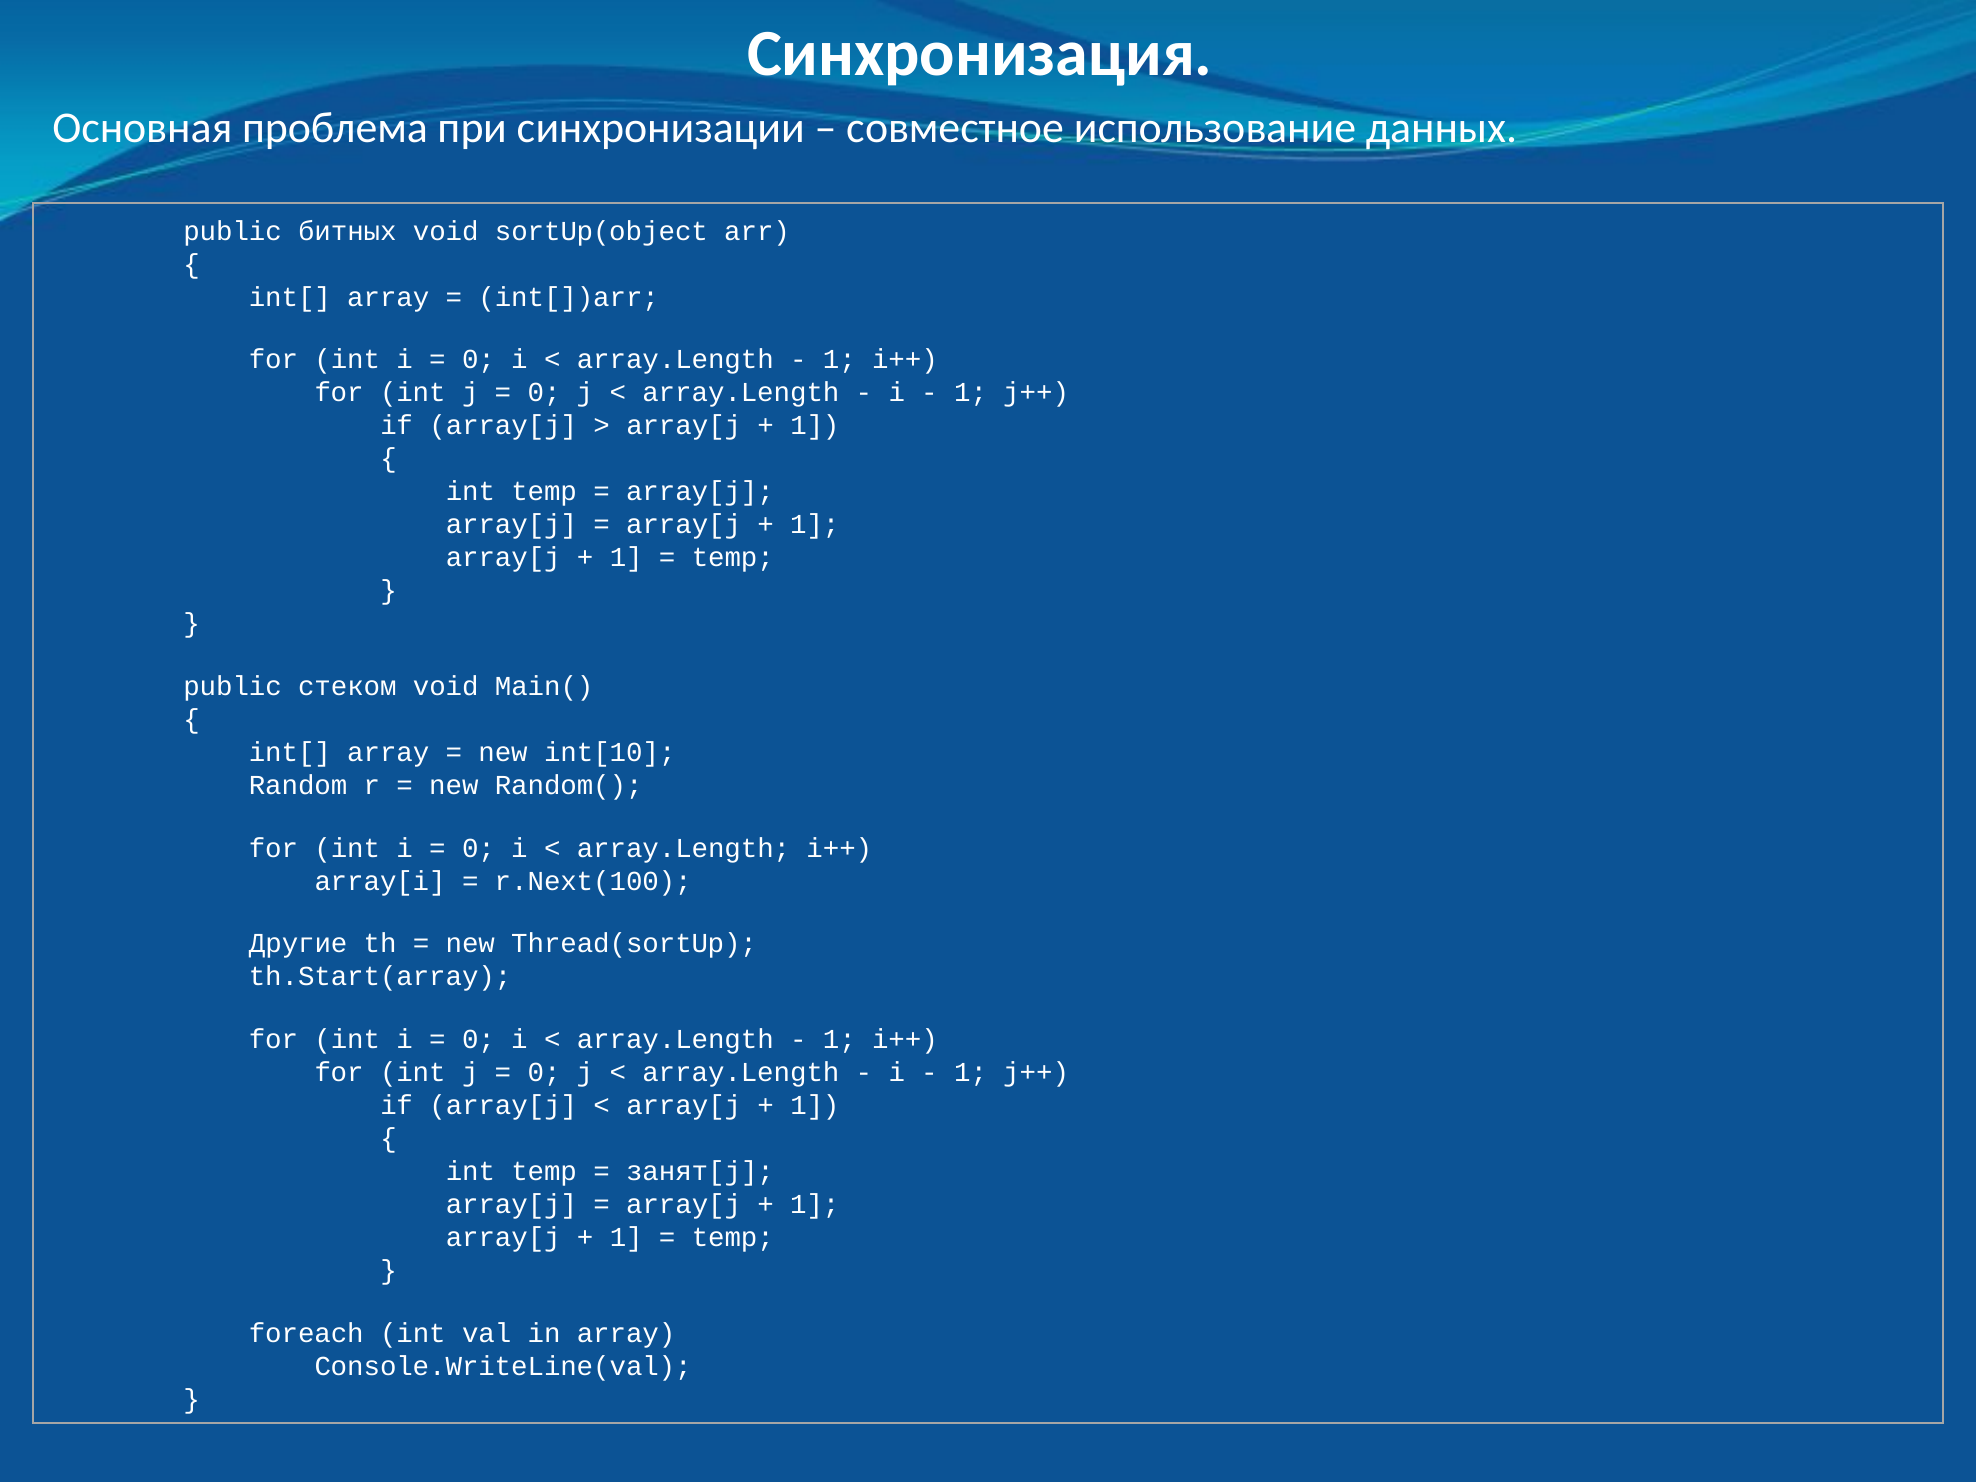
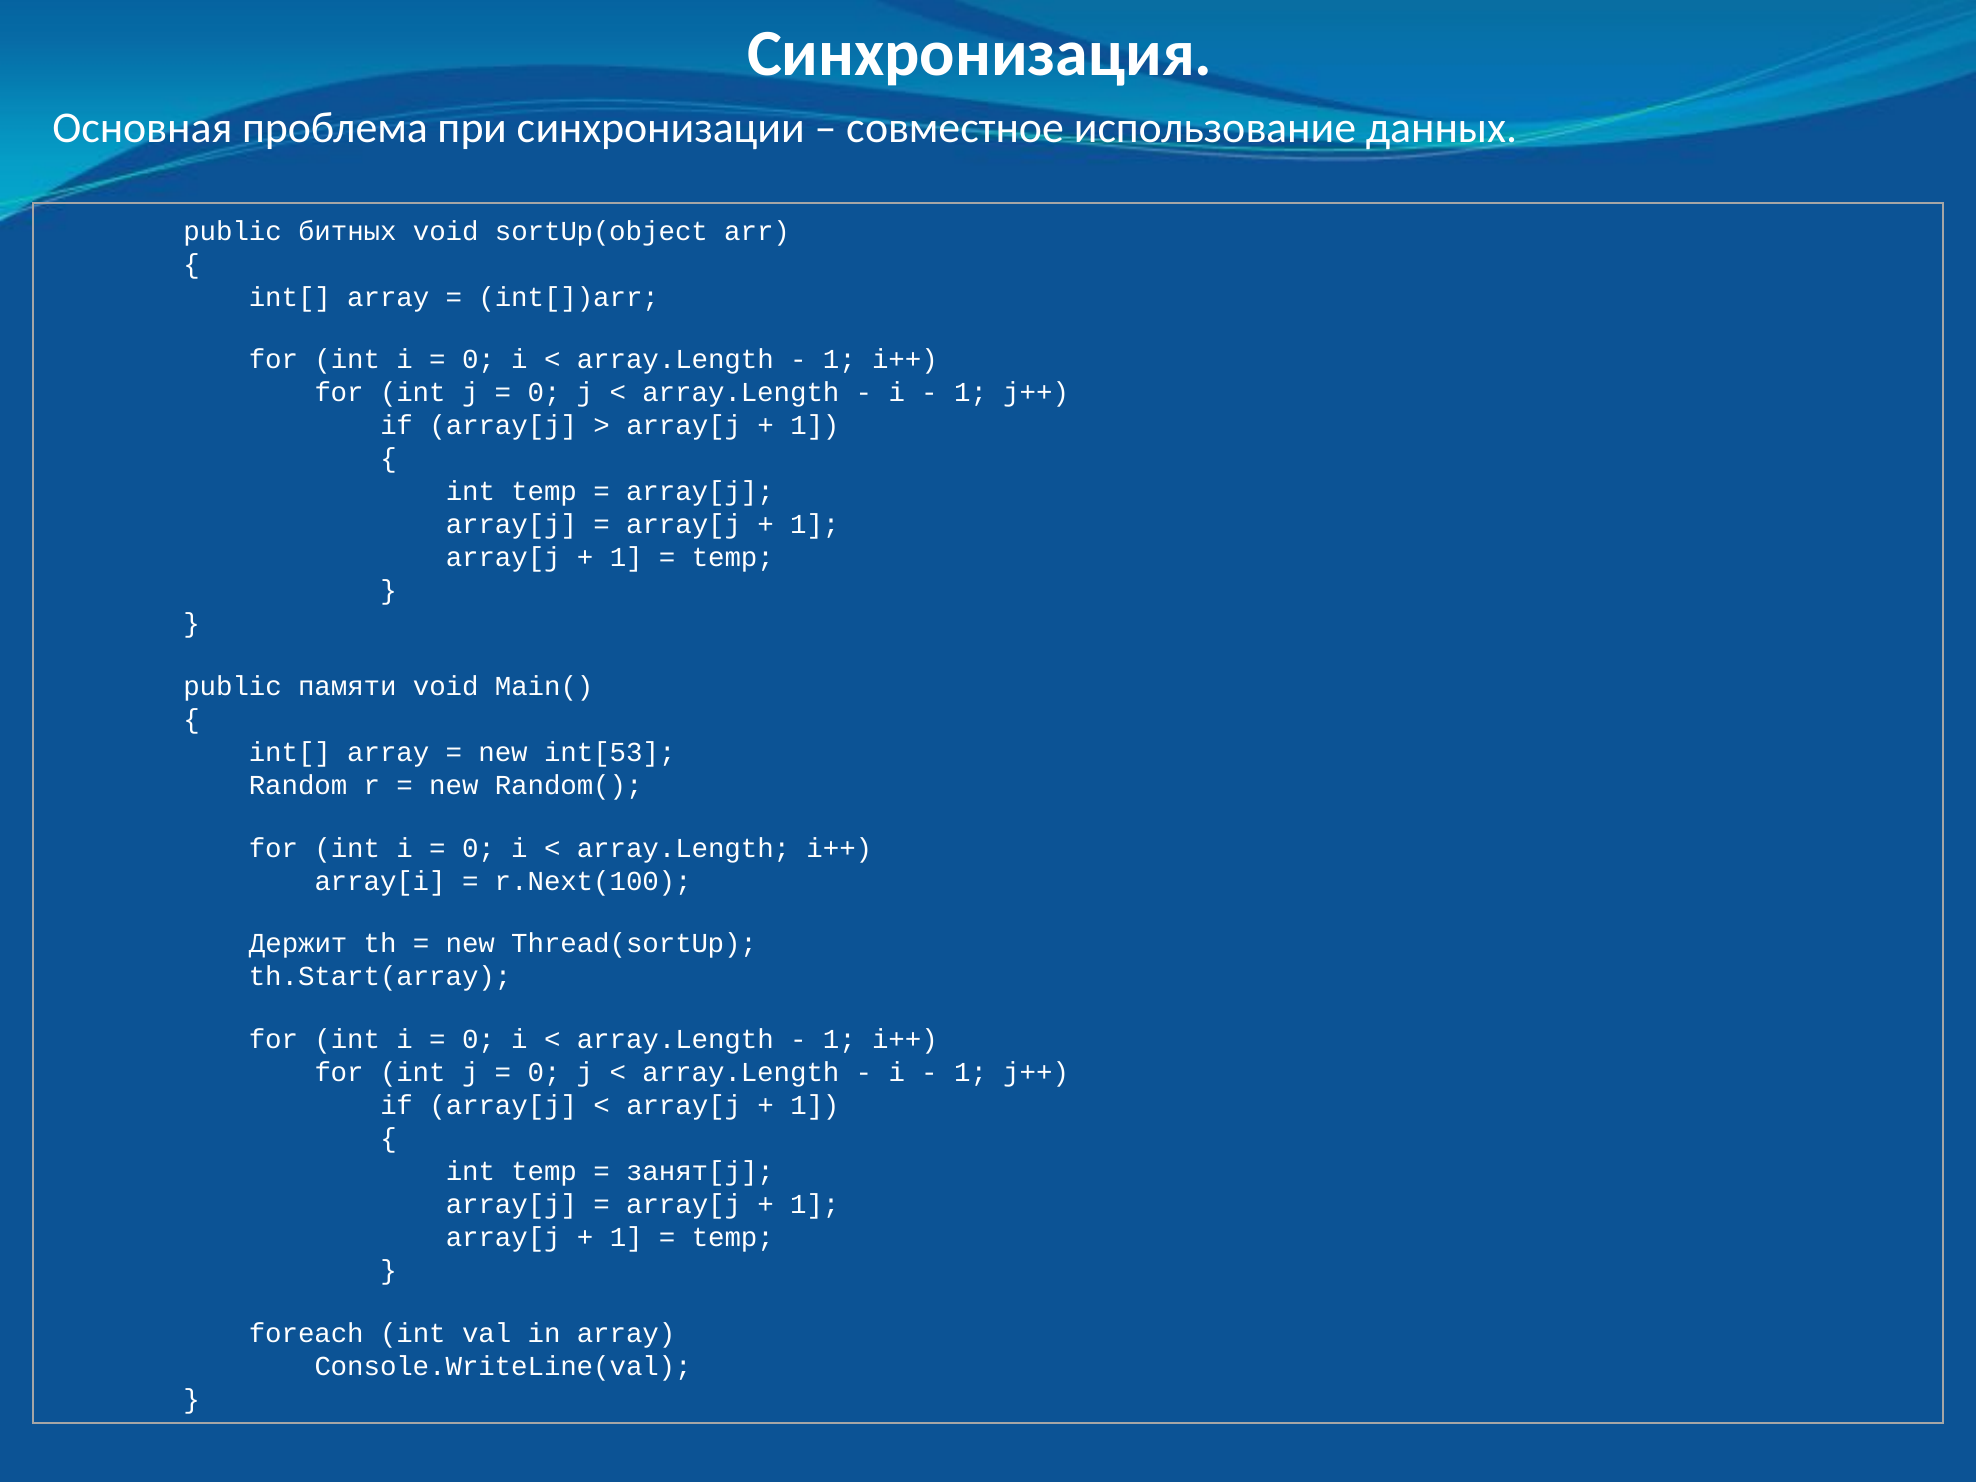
стеком: стеком -> памяти
int[10: int[10 -> int[53
Другие: Другие -> Держит
